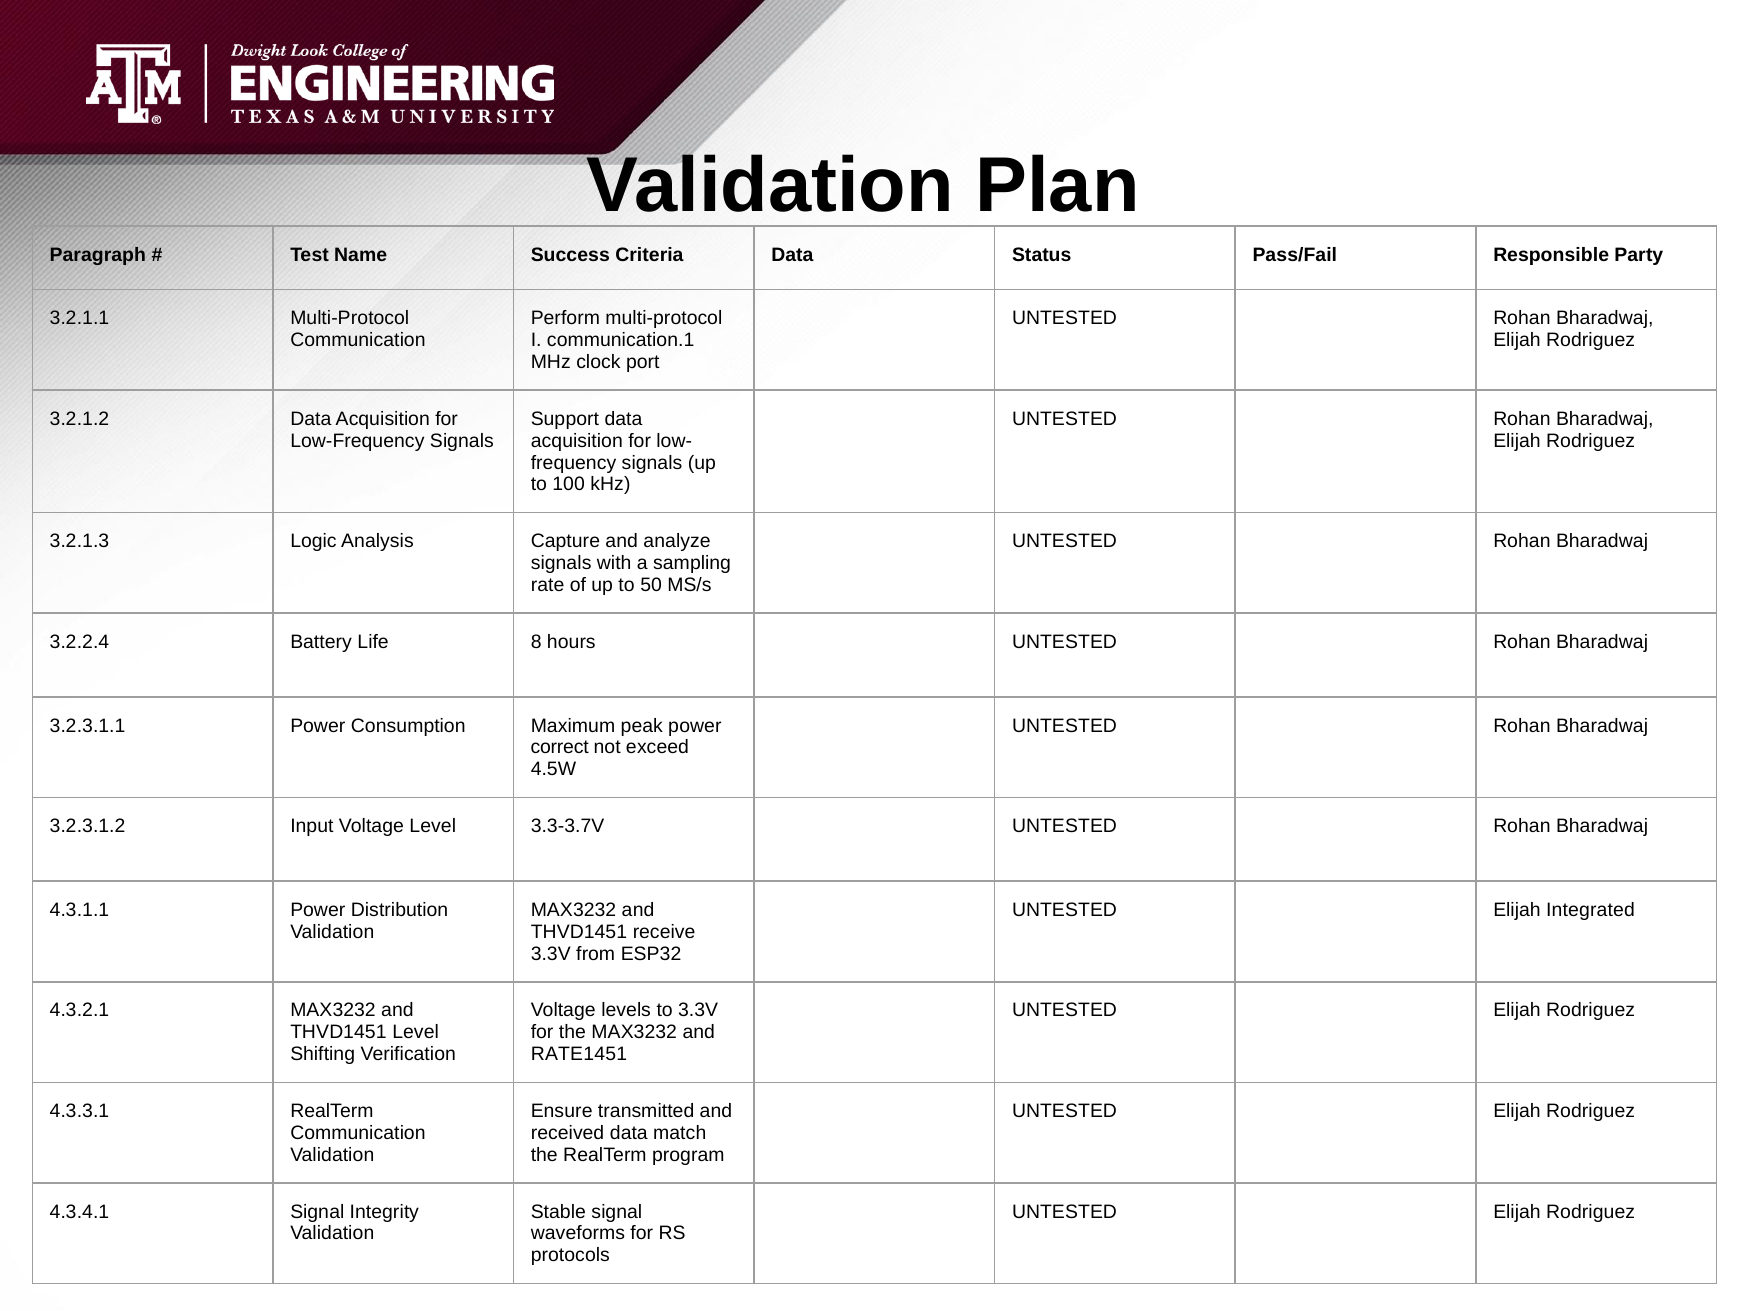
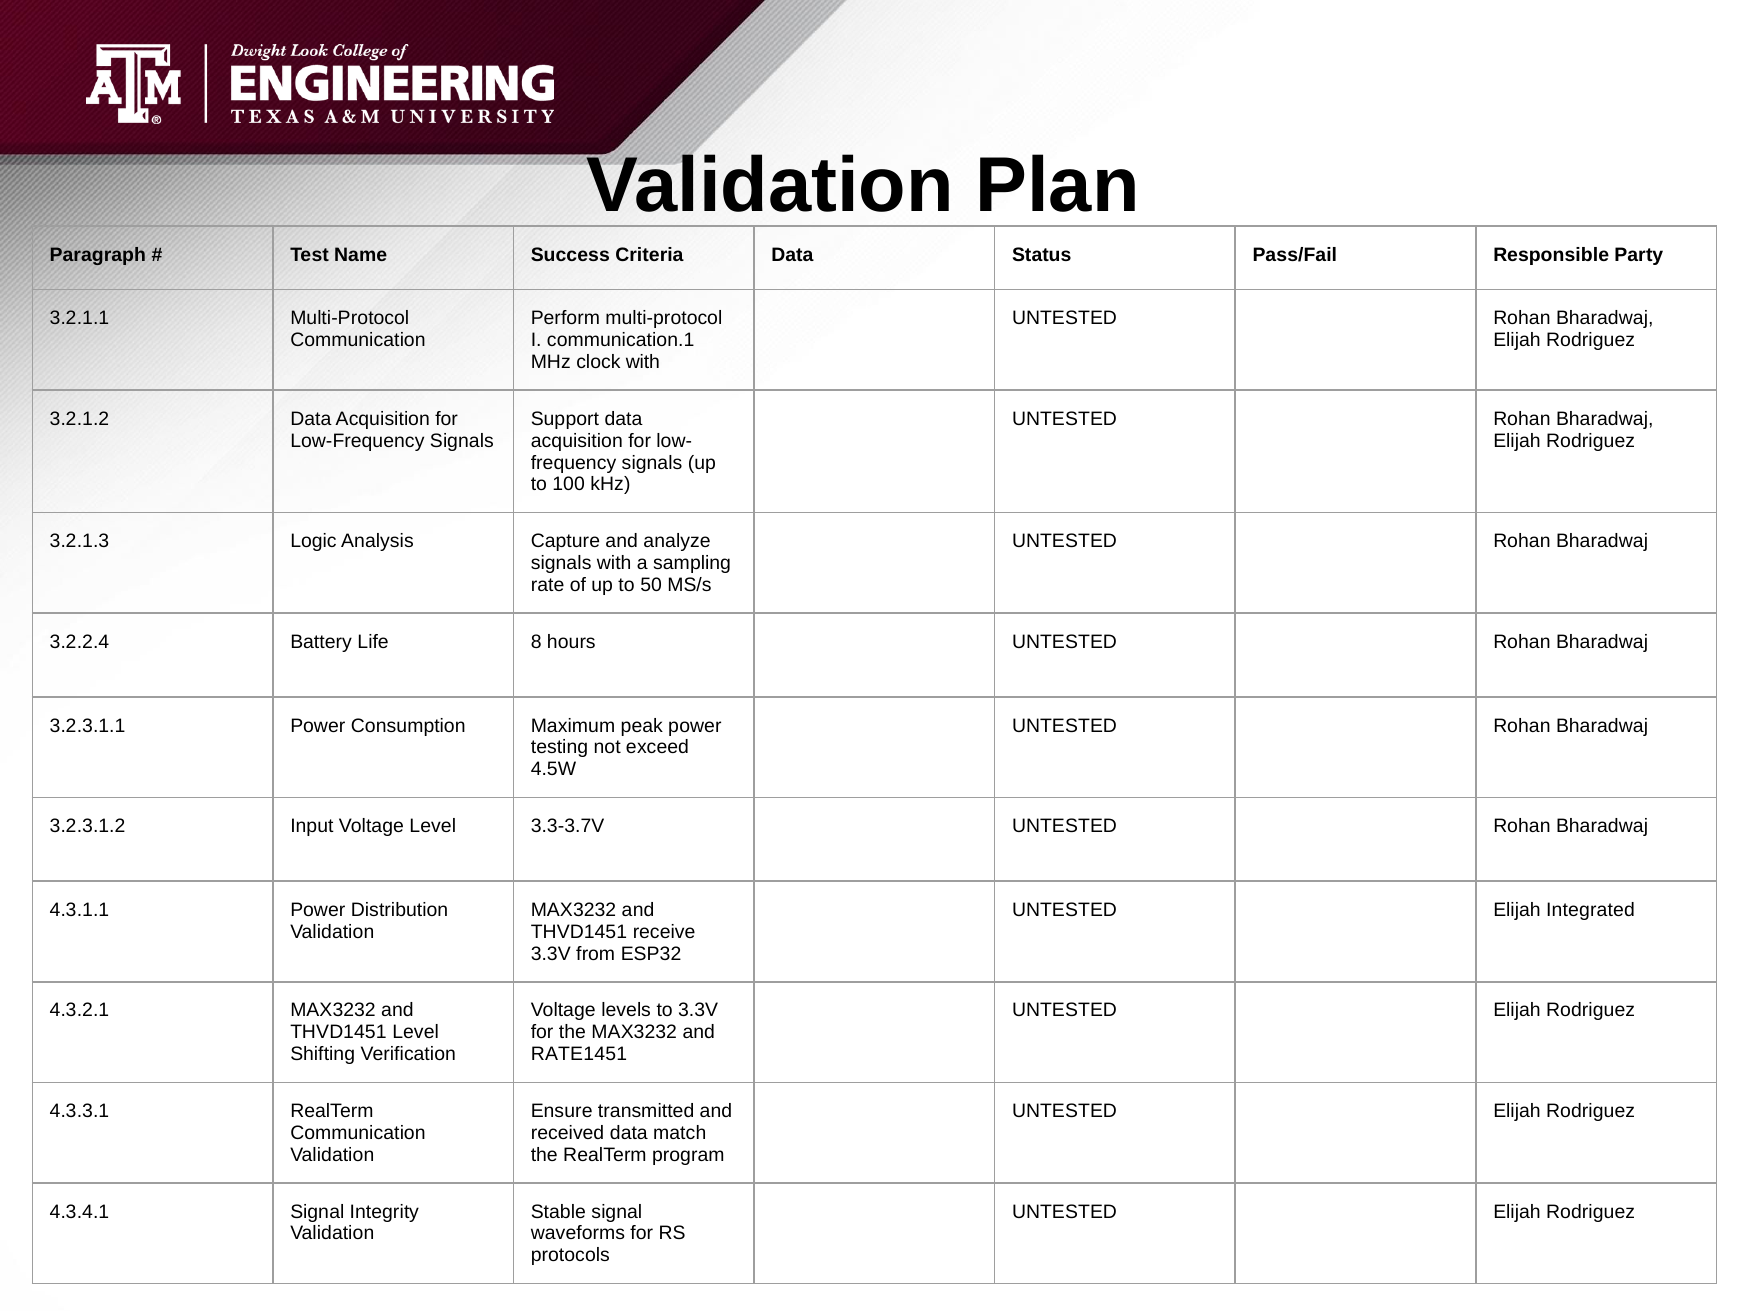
clock port: port -> with
correct: correct -> testing
